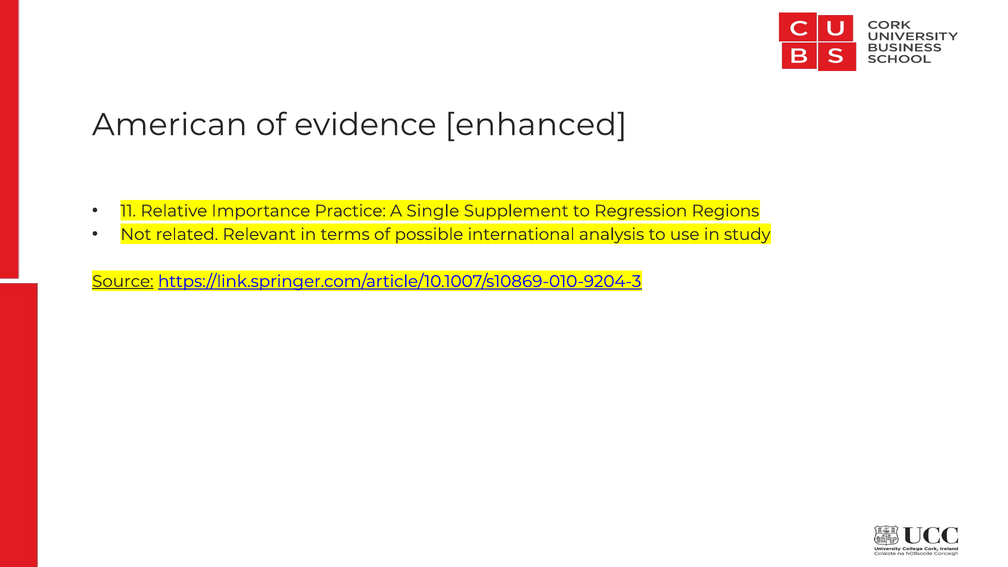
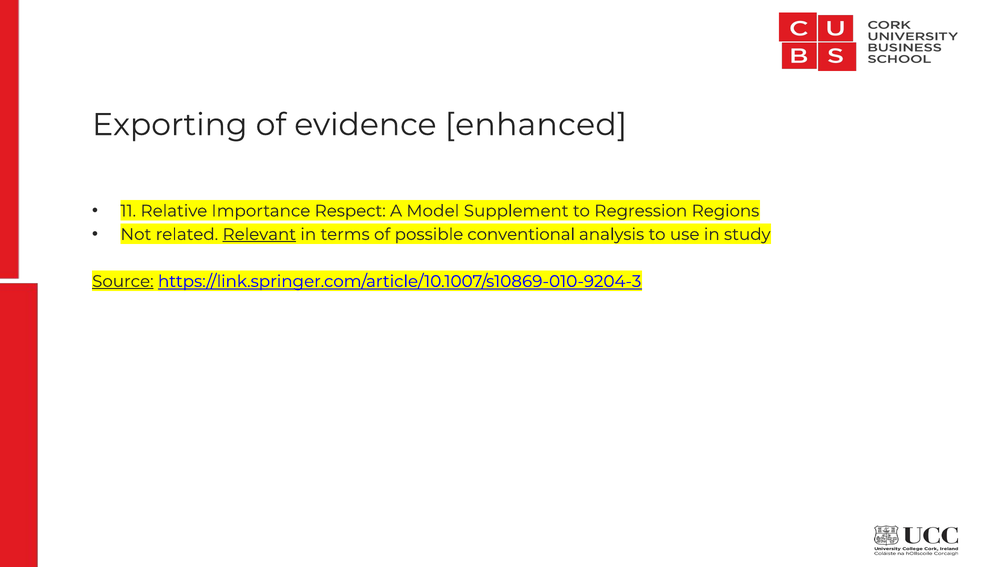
American: American -> Exporting
Practice: Practice -> Respect
Single: Single -> Model
Relevant underline: none -> present
international: international -> conventional
